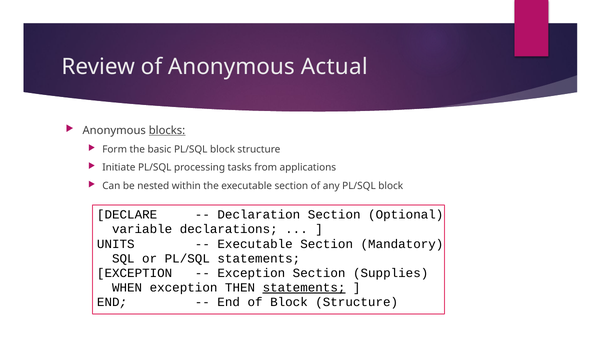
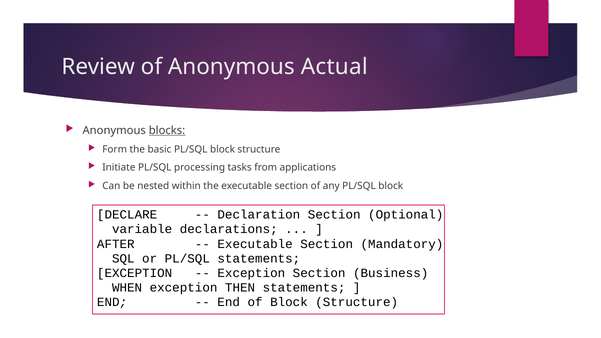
UNITS: UNITS -> AFTER
Supplies: Supplies -> Business
statements at (304, 288) underline: present -> none
